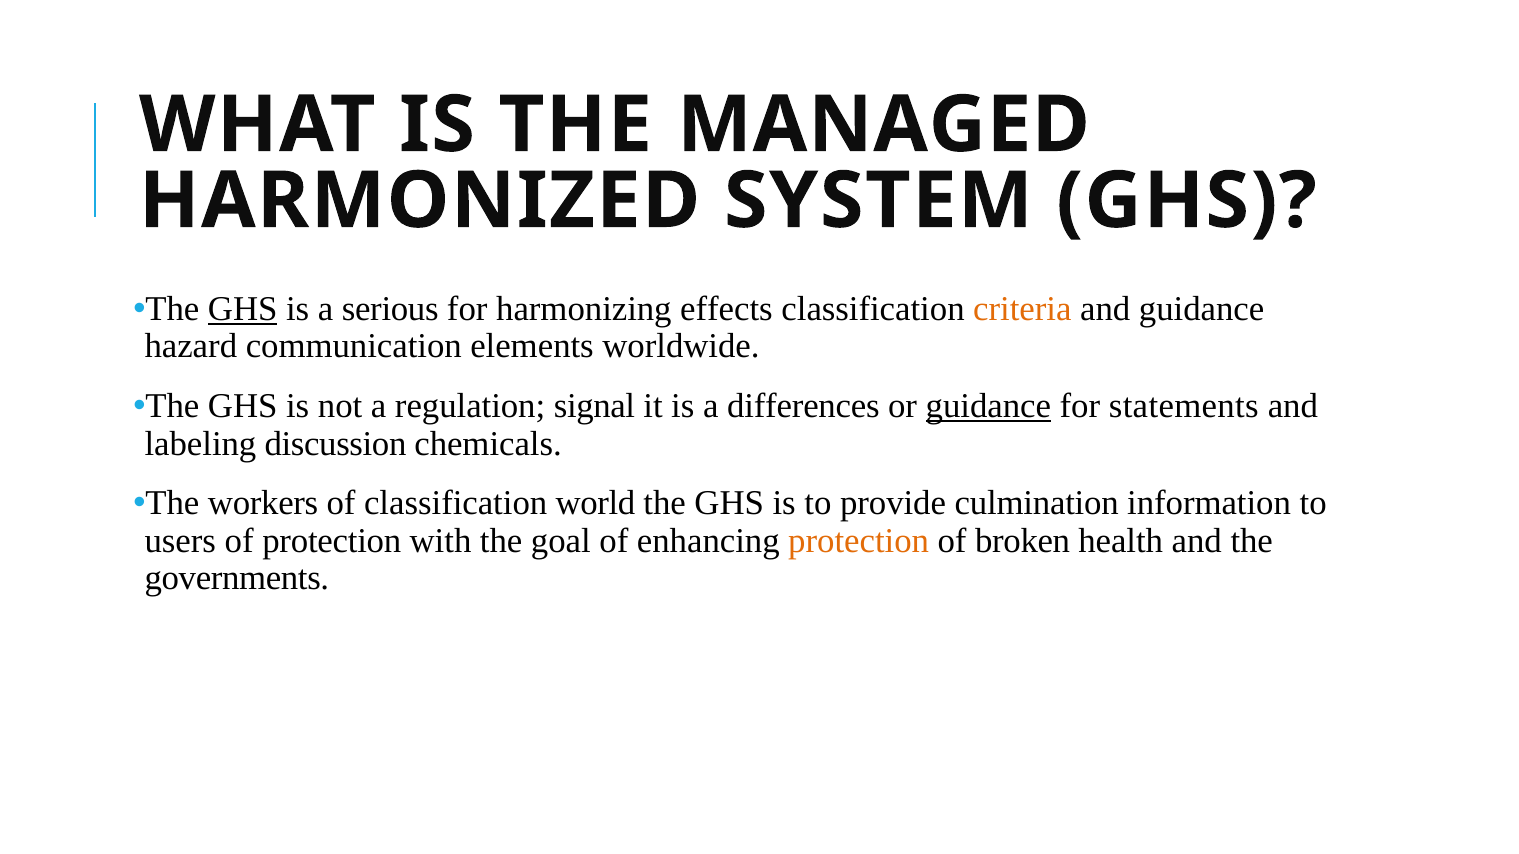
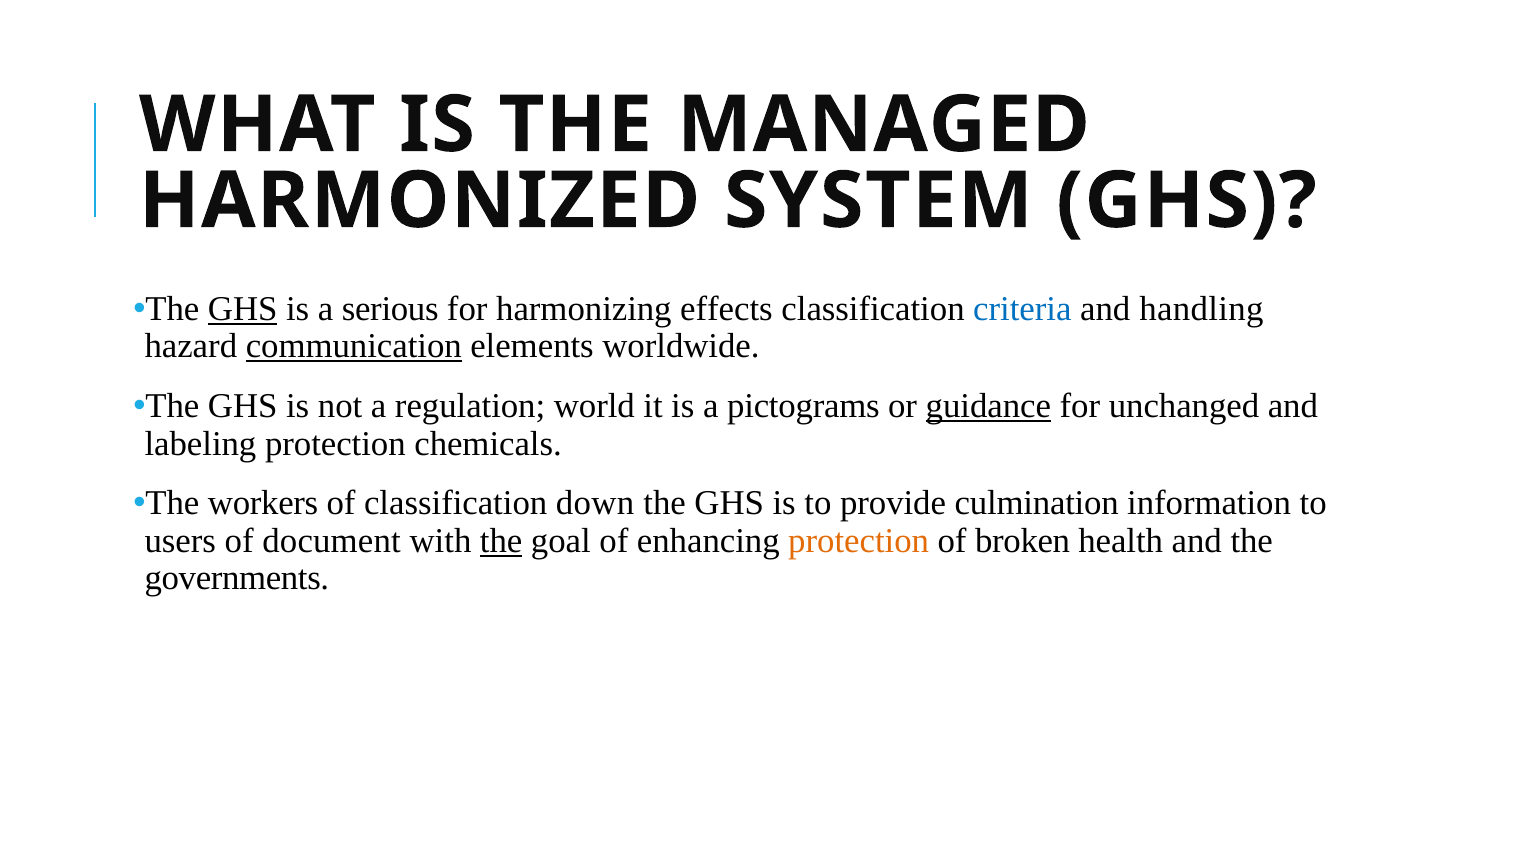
criteria colour: orange -> blue
and guidance: guidance -> handling
communication underline: none -> present
signal: signal -> world
differences: differences -> pictograms
statements: statements -> unchanged
labeling discussion: discussion -> protection
world: world -> down
of protection: protection -> document
the at (501, 541) underline: none -> present
